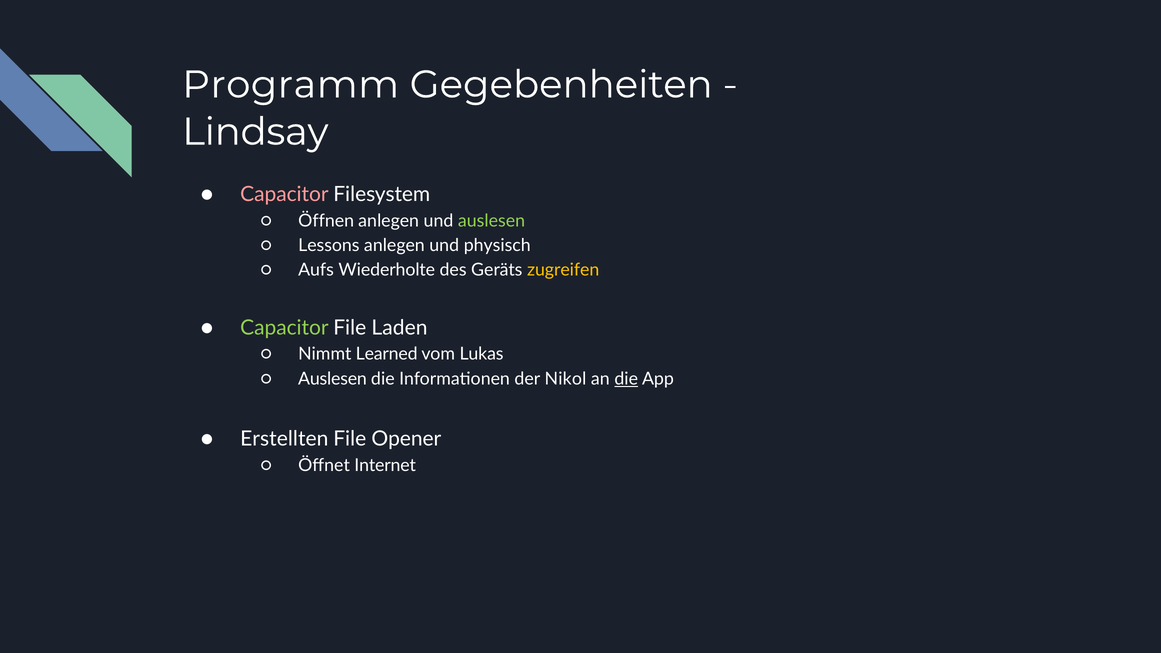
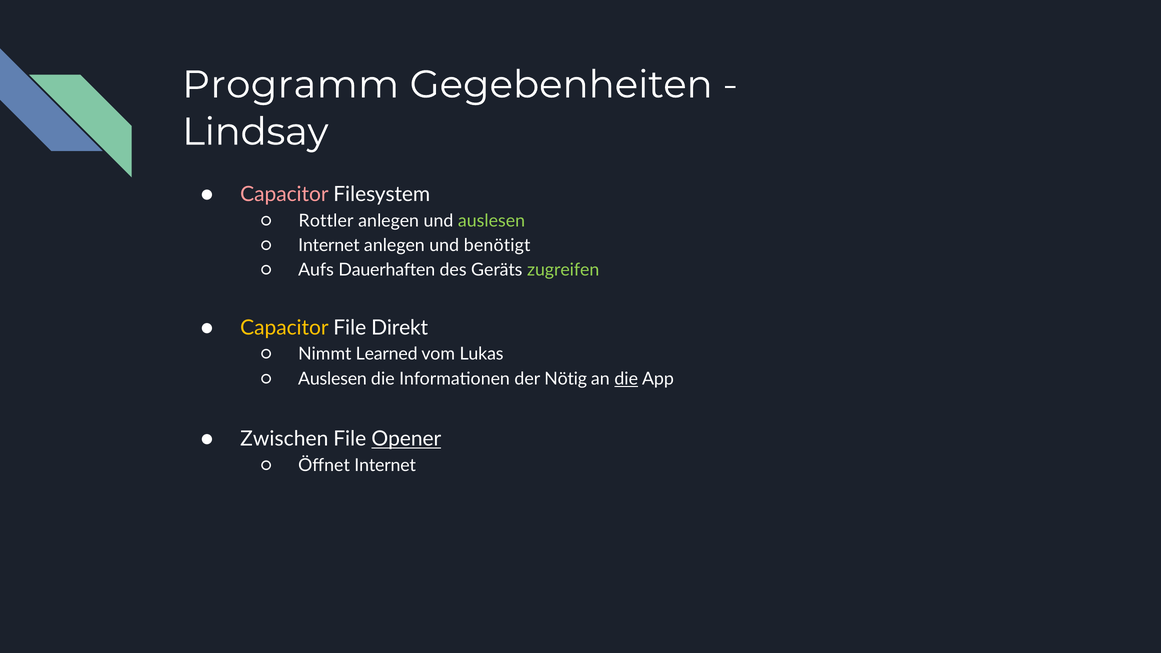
Öffnen: Öffnen -> Rottler
Lessons at (329, 245): Lessons -> Internet
physisch: physisch -> benötigt
Wiederholte: Wiederholte -> Dauerhaften
zugreifen colour: yellow -> light green
Capacitor at (284, 328) colour: light green -> yellow
Laden: Laden -> Direkt
Nikol: Nikol -> Nötig
Erstellten: Erstellten -> Zwischen
Opener underline: none -> present
